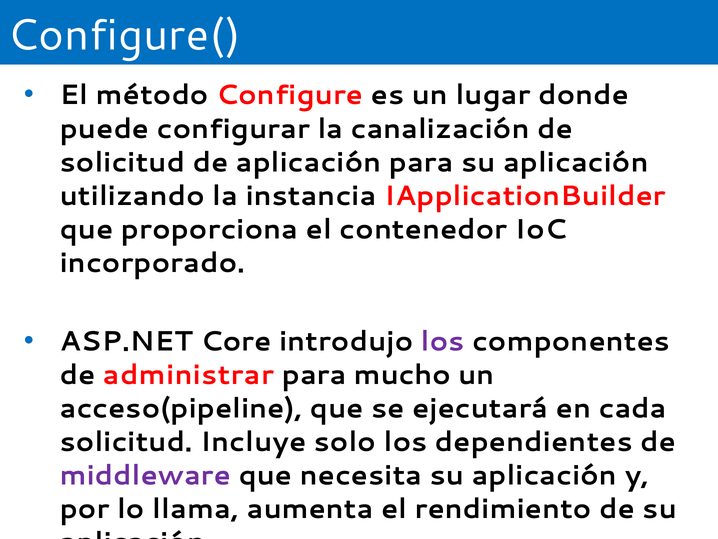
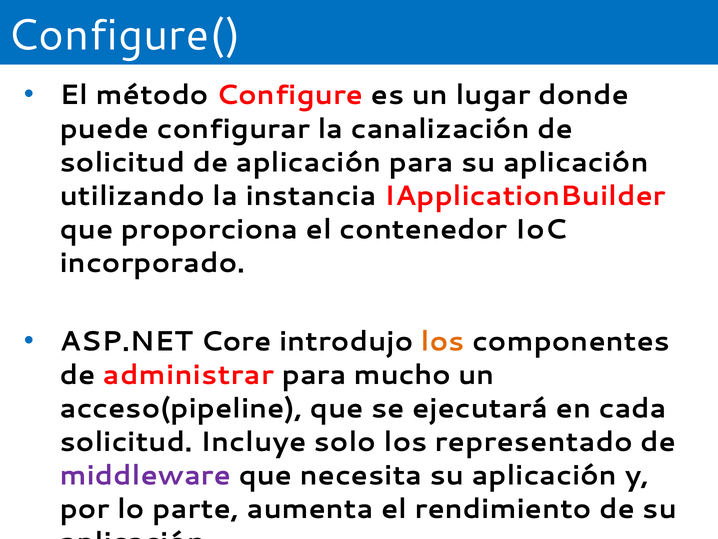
los at (443, 341) colour: purple -> orange
dependientes: dependientes -> representado
llama: llama -> parte
